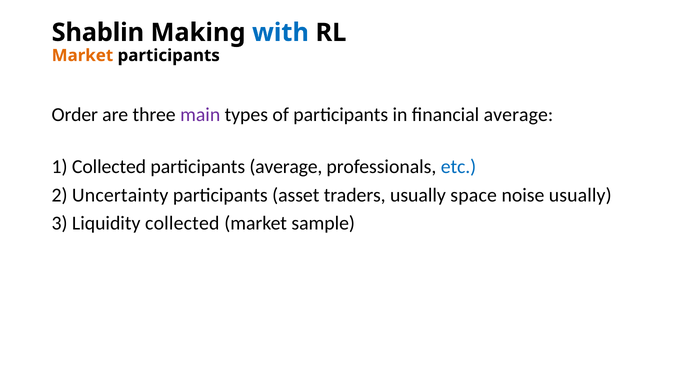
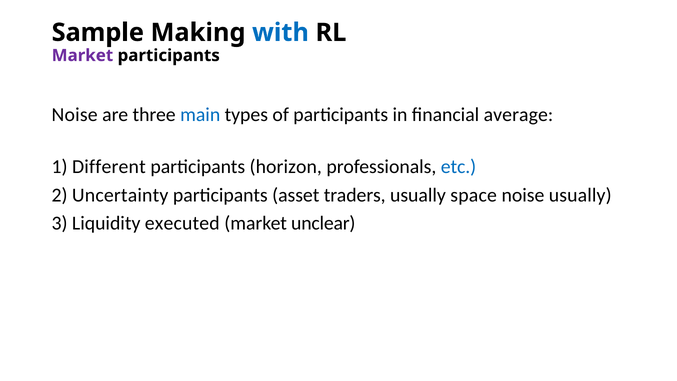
Shablin: Shablin -> Sample
Market at (82, 55) colour: orange -> purple
Order at (75, 114): Order -> Noise
main colour: purple -> blue
1 Collected: Collected -> Different
participants average: average -> horizon
Liquidity collected: collected -> executed
sample: sample -> unclear
